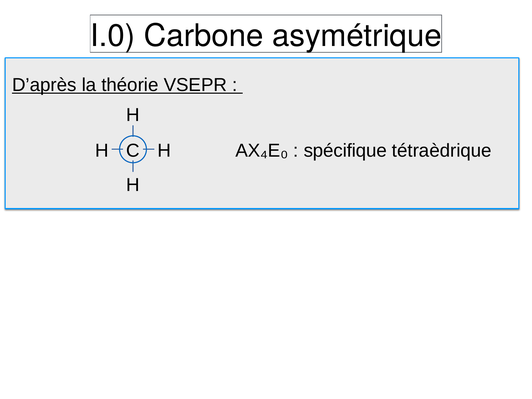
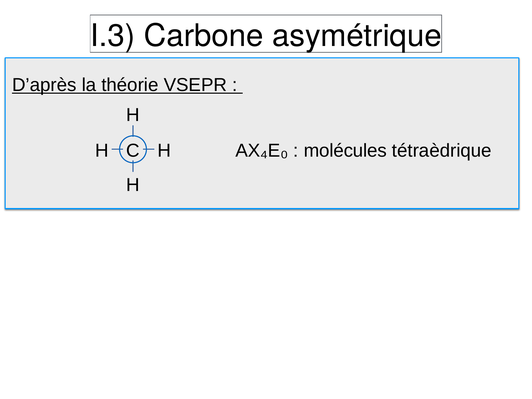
I.0: I.0 -> I.3
spécifique: spécifique -> molécules
